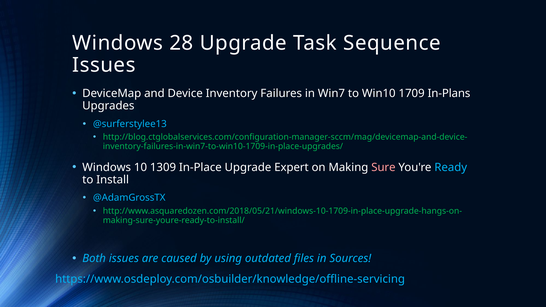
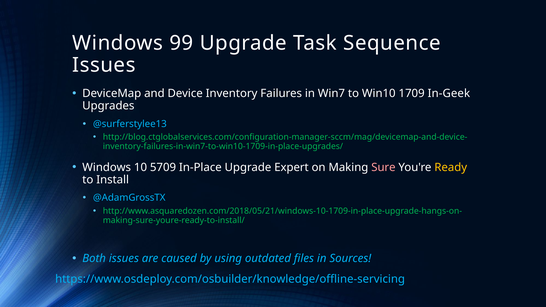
28: 28 -> 99
In-Plans: In-Plans -> In-Geek
1309: 1309 -> 5709
Ready colour: light blue -> yellow
